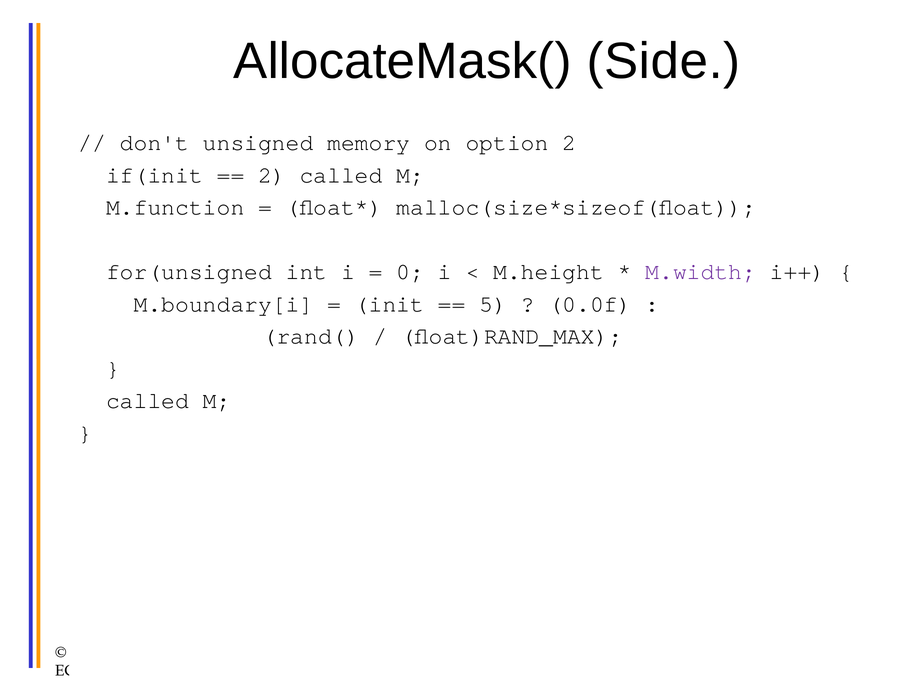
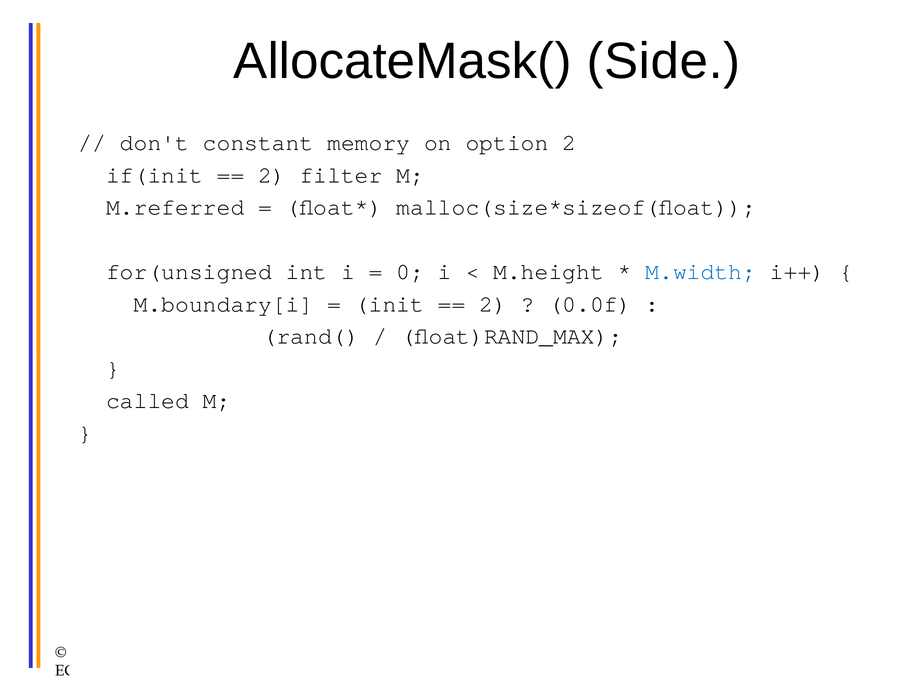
unsigned: unsigned -> constant
2 called: called -> filter
M.function: M.function -> M.referred
M.width colour: purple -> blue
5 at (493, 304): 5 -> 2
